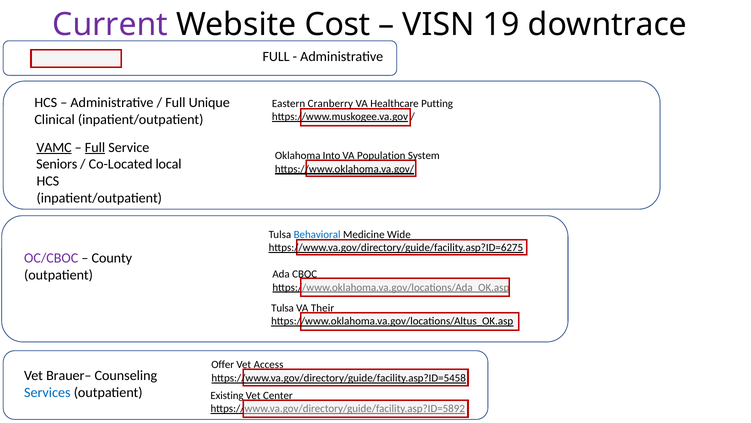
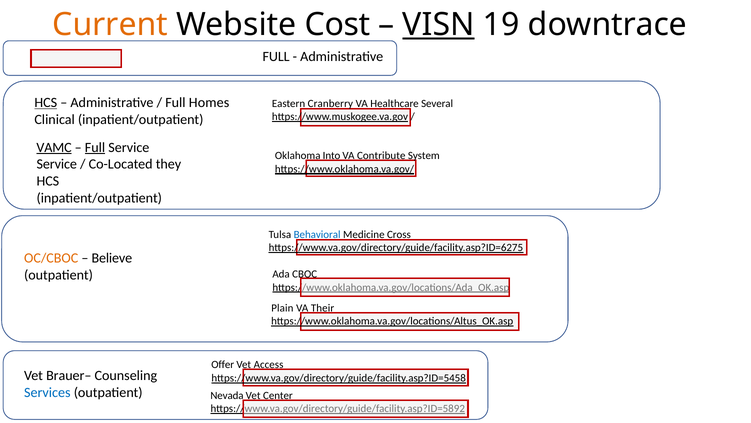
Current colour: purple -> orange
VISN underline: none -> present
HCS at (46, 103) underline: none -> present
Unique: Unique -> Homes
Putting: Putting -> Several
Population: Population -> Contribute
Seniors at (57, 164): Seniors -> Service
local: local -> they
Wide: Wide -> Cross
OC/CBOC colour: purple -> orange
County: County -> Believe
Tulsa at (283, 308): Tulsa -> Plain
Existing: Existing -> Nevada
